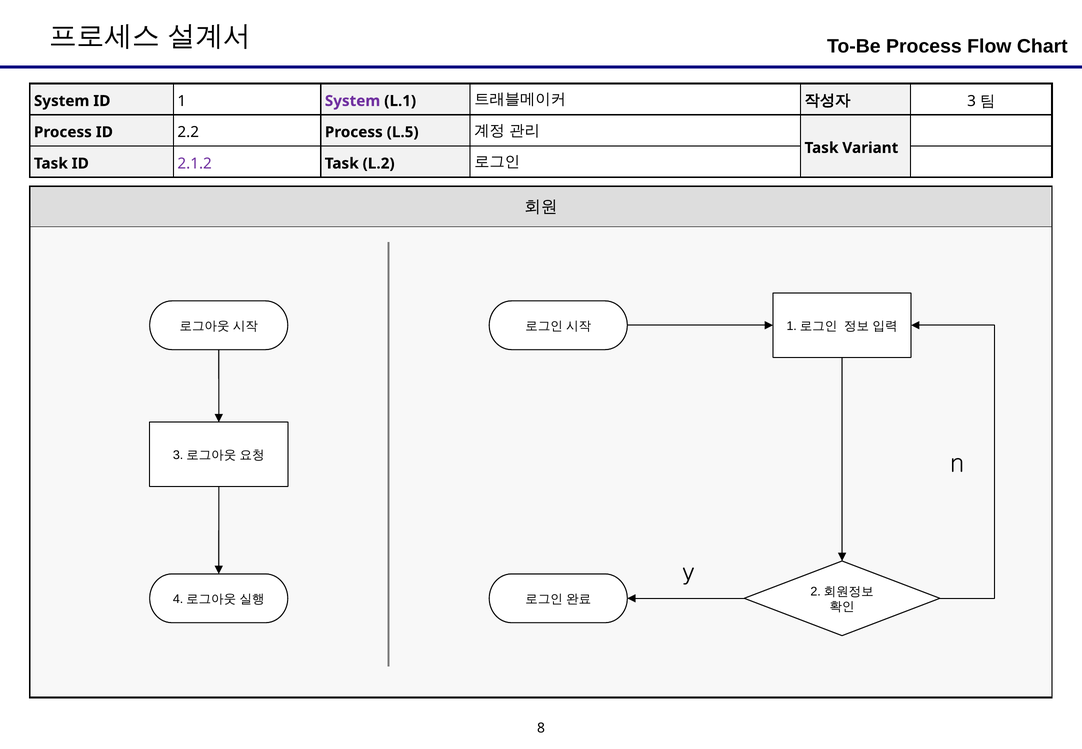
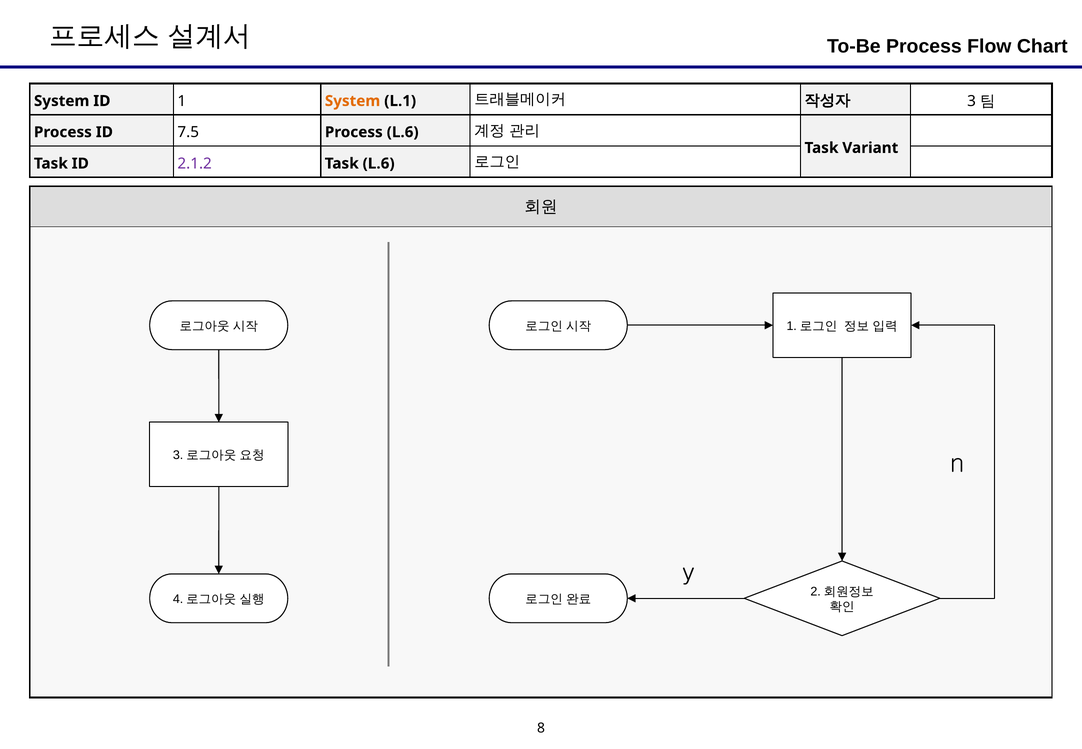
System at (353, 101) colour: purple -> orange
2.2: 2.2 -> 7.5
Process L.5: L.5 -> L.6
Task L.2: L.2 -> L.6
